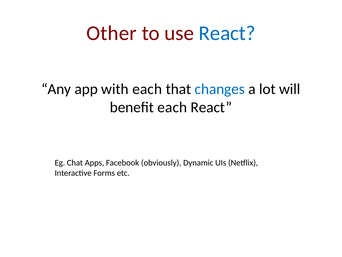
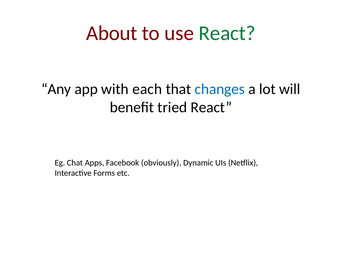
Other: Other -> About
React at (227, 33) colour: blue -> green
benefit each: each -> tried
